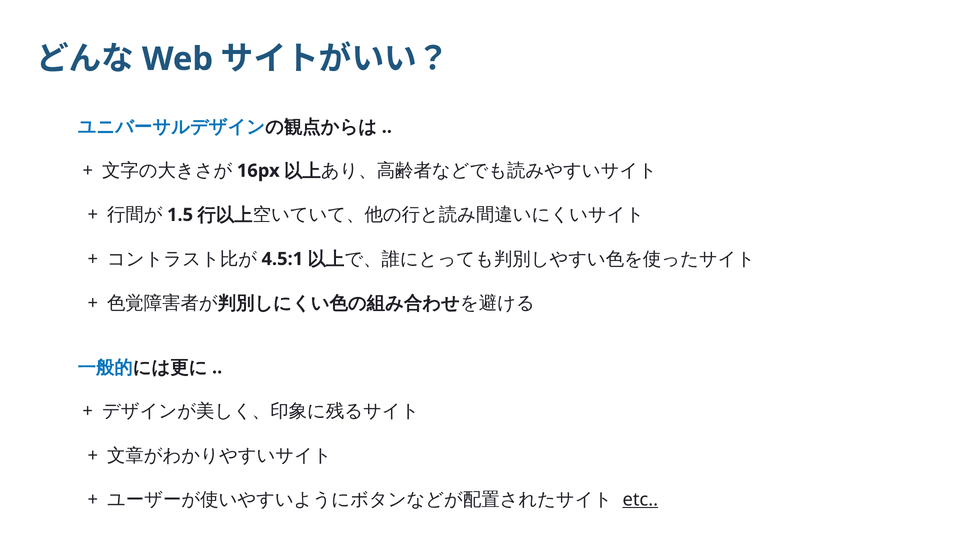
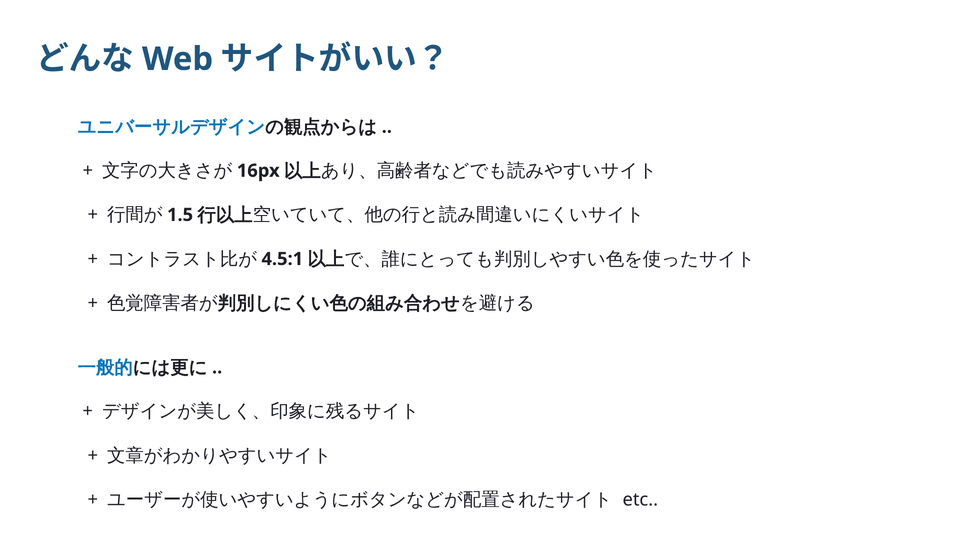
etc underline: present -> none
